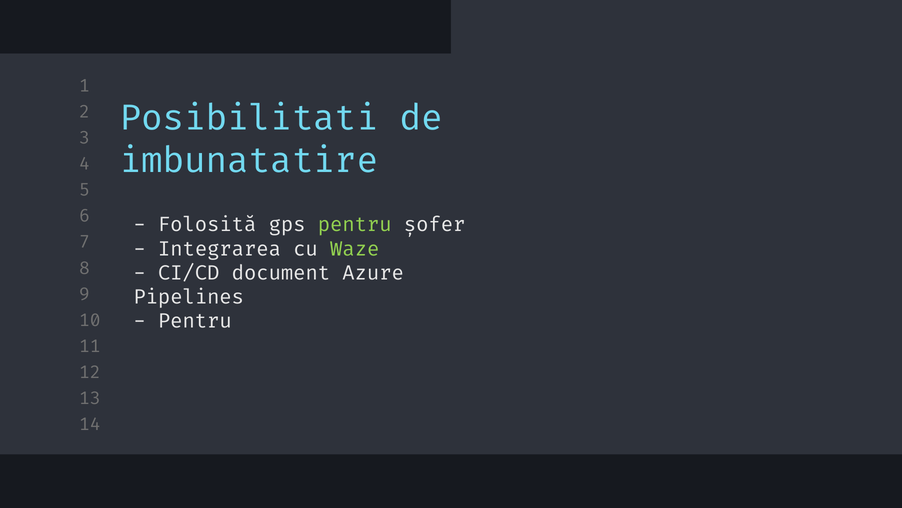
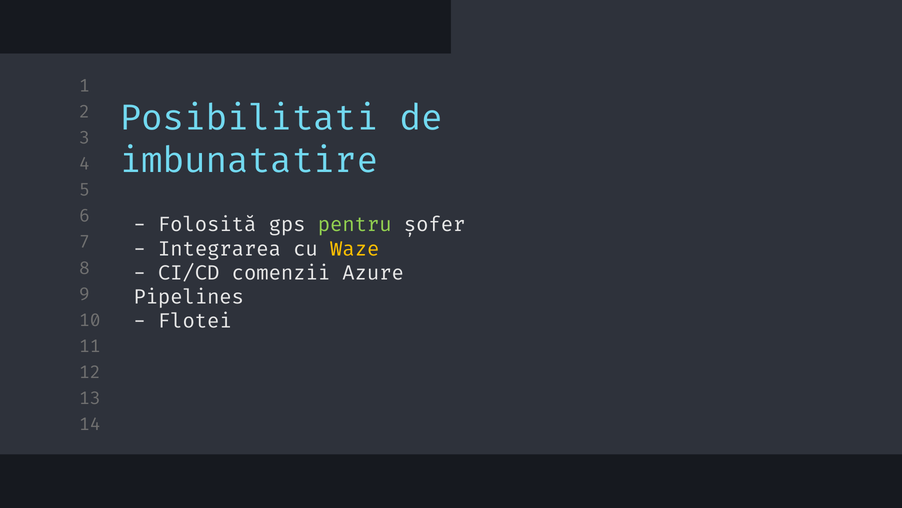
Waze colour: light green -> yellow
document: document -> comenzii
Pentru at (195, 321): Pentru -> Flotei
